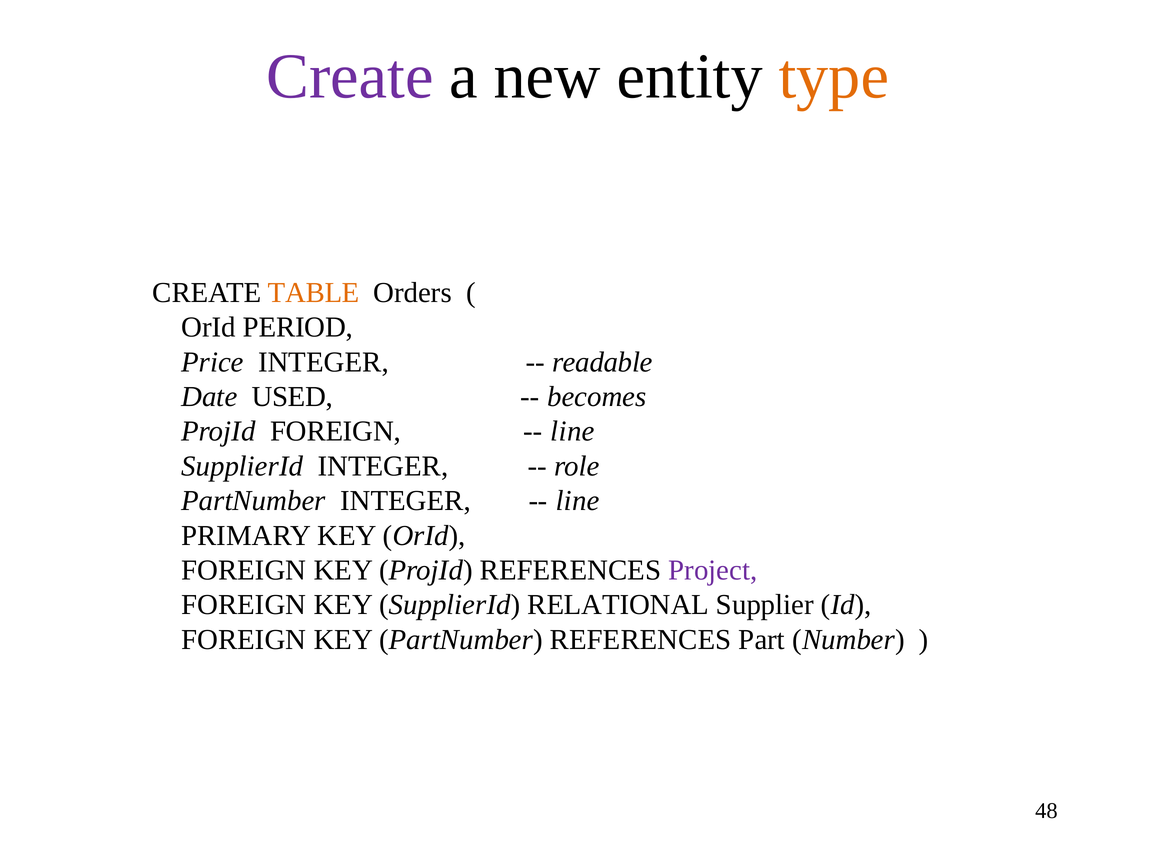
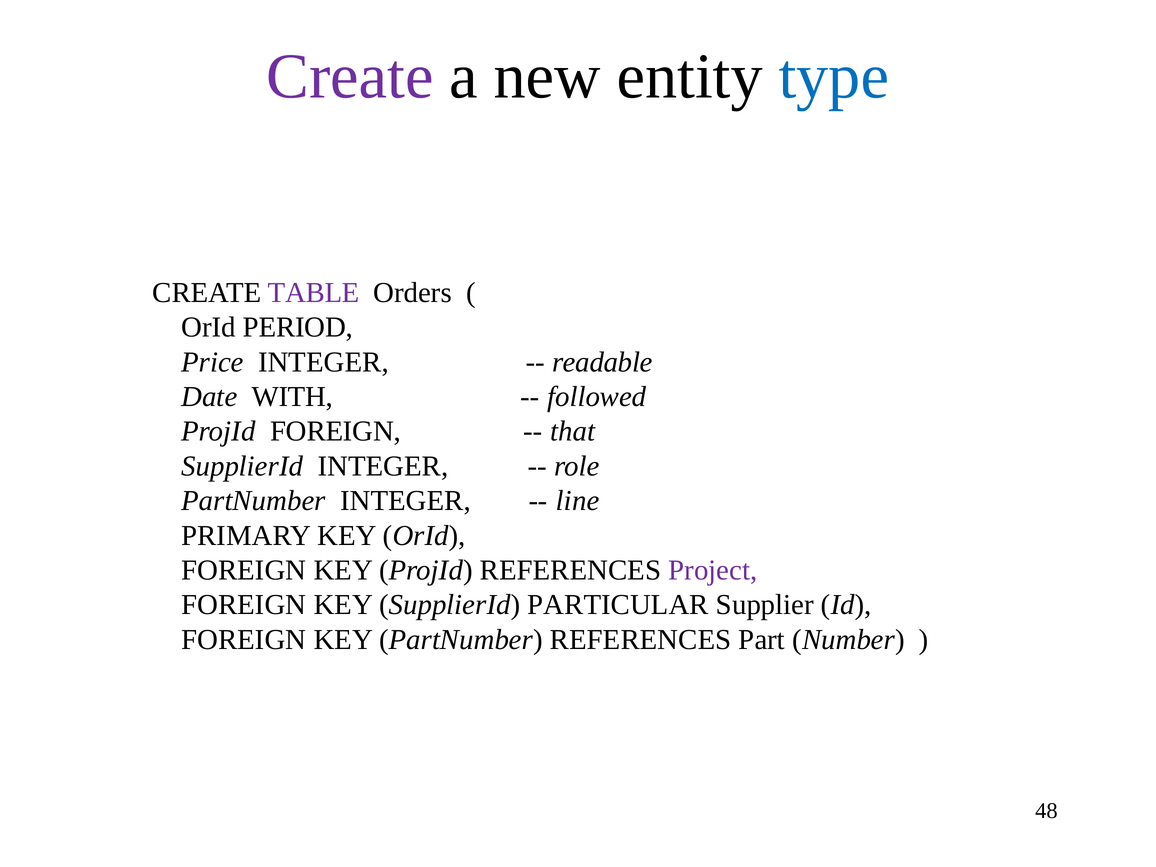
type colour: orange -> blue
TABLE colour: orange -> purple
USED: USED -> WITH
becomes: becomes -> followed
line at (573, 431): line -> that
RELATIONAL: RELATIONAL -> PARTICULAR
